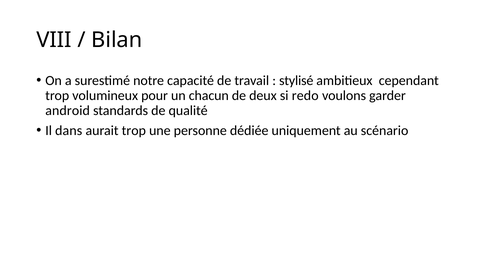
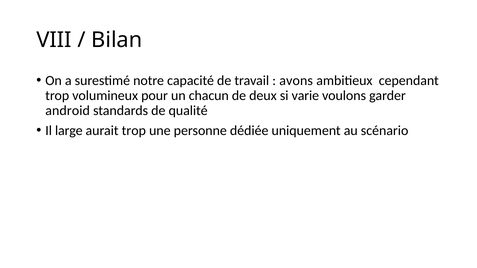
stylisé: stylisé -> avons
redo: redo -> varie
dans: dans -> large
